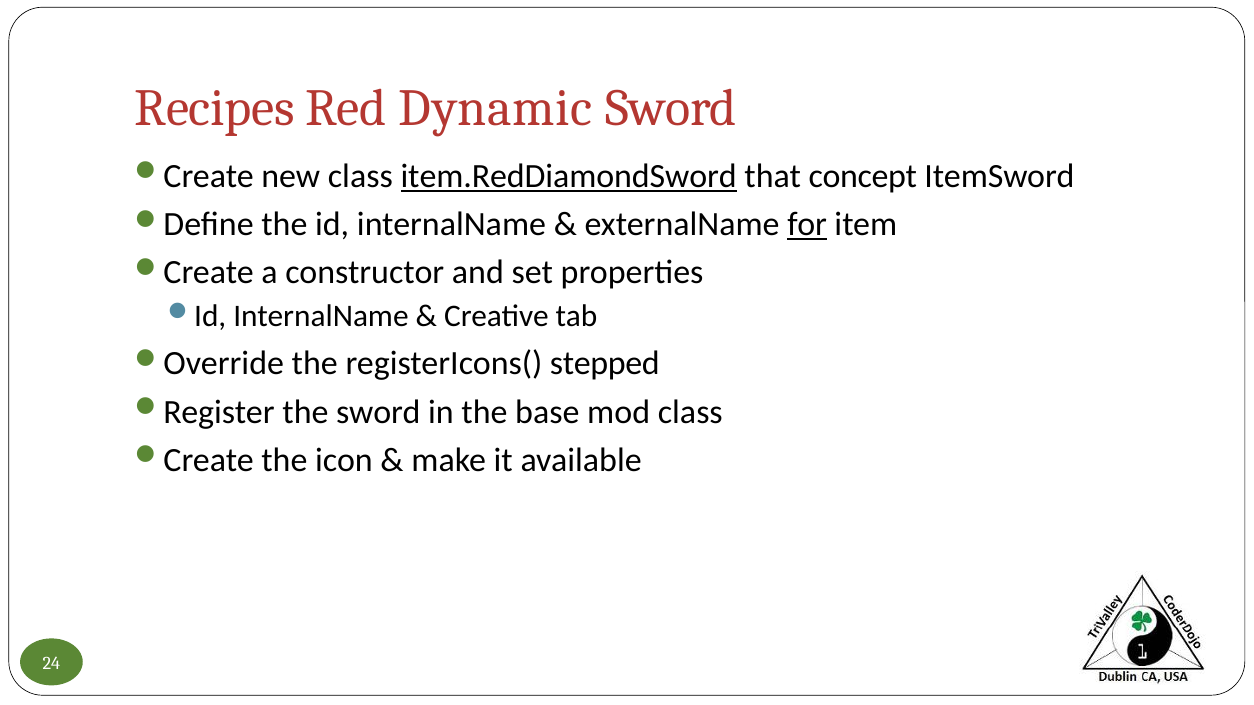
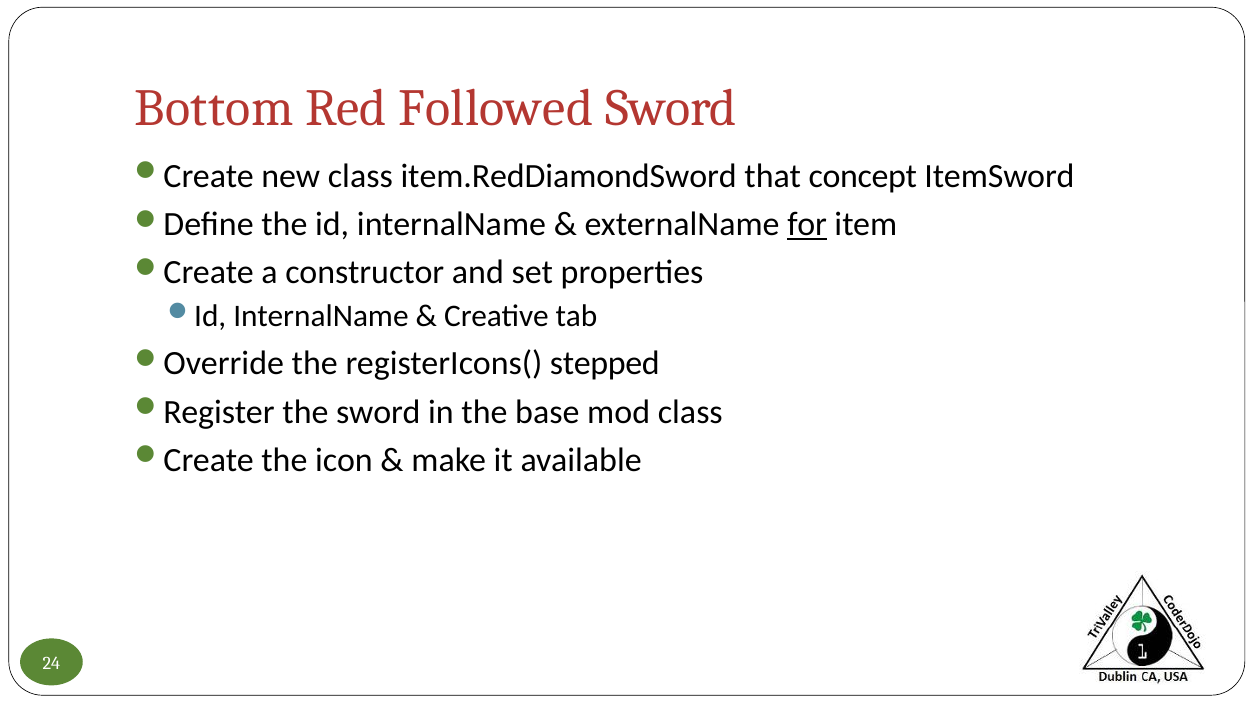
Recipes: Recipes -> Bottom
Dynamic: Dynamic -> Followed
item.RedDiamondSword underline: present -> none
